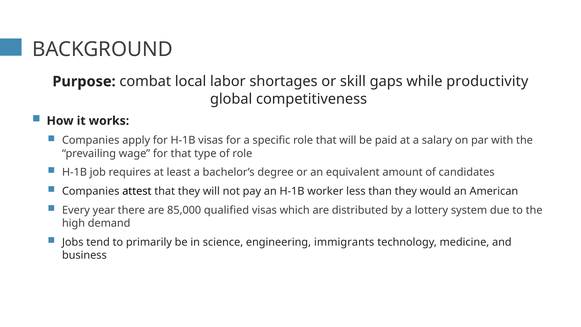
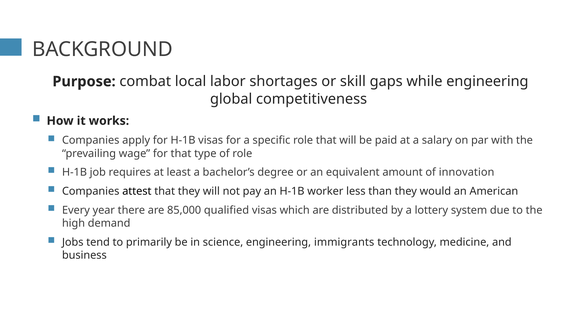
while productivity: productivity -> engineering
candidates: candidates -> innovation
